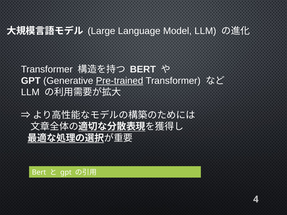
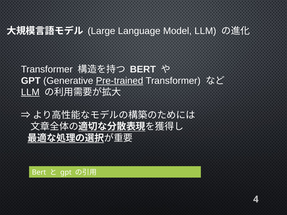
LLM at (30, 92) underline: none -> present
